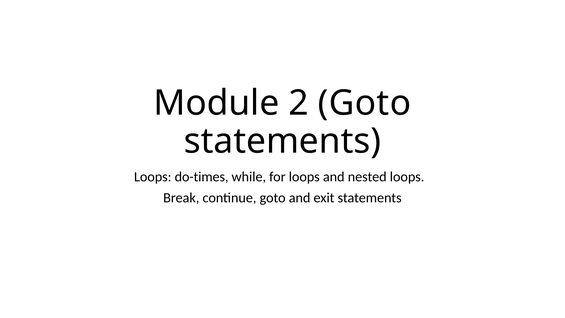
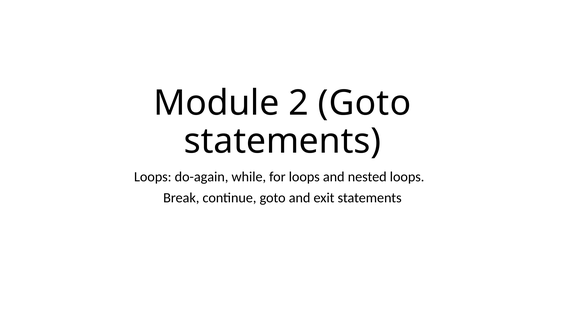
do-times: do-times -> do-again
